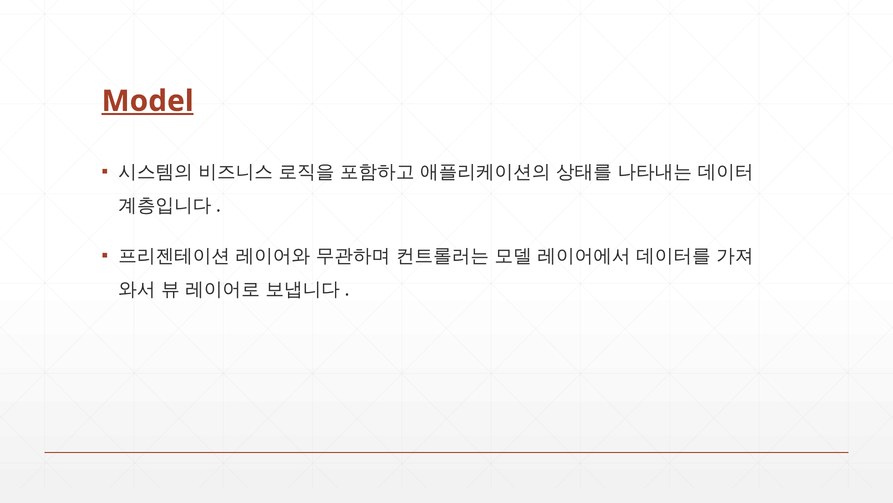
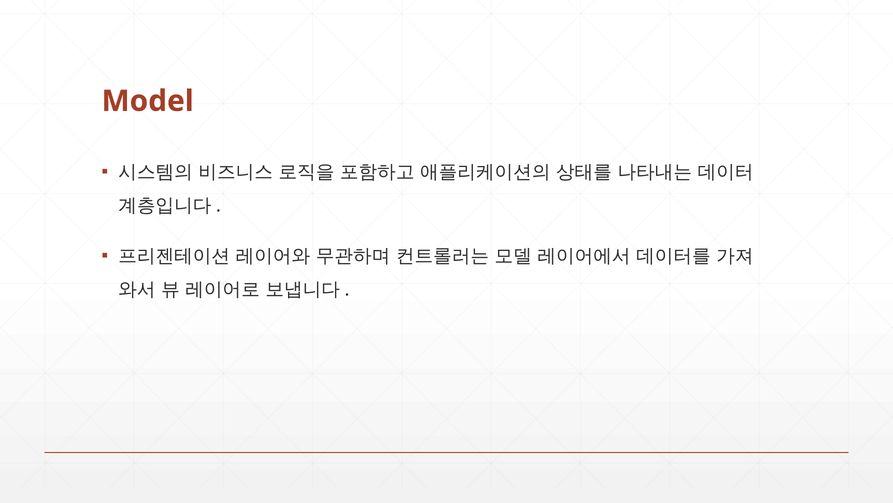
Model underline: present -> none
